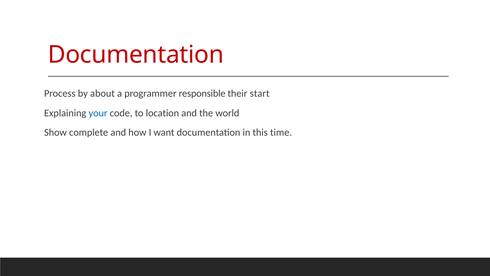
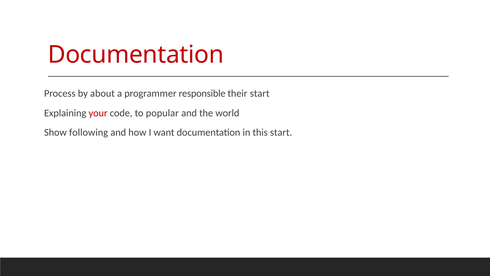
your colour: blue -> red
location: location -> popular
complete: complete -> following
this time: time -> start
